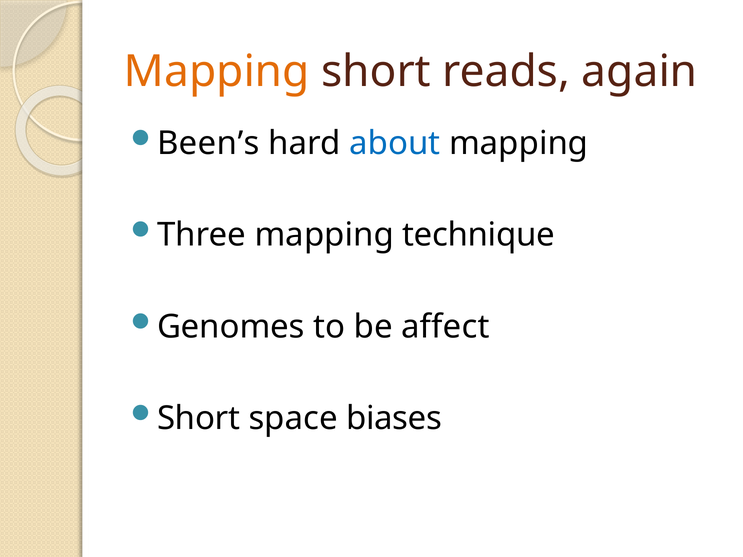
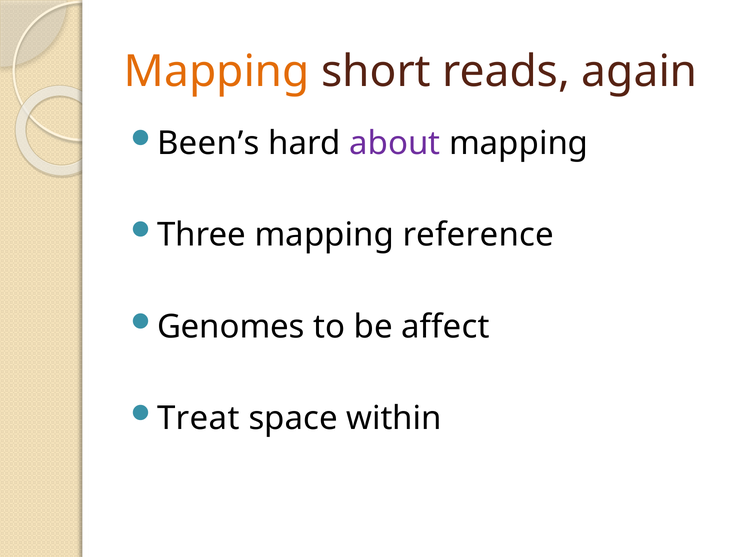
about colour: blue -> purple
technique: technique -> reference
Short at (199, 418): Short -> Treat
biases: biases -> within
